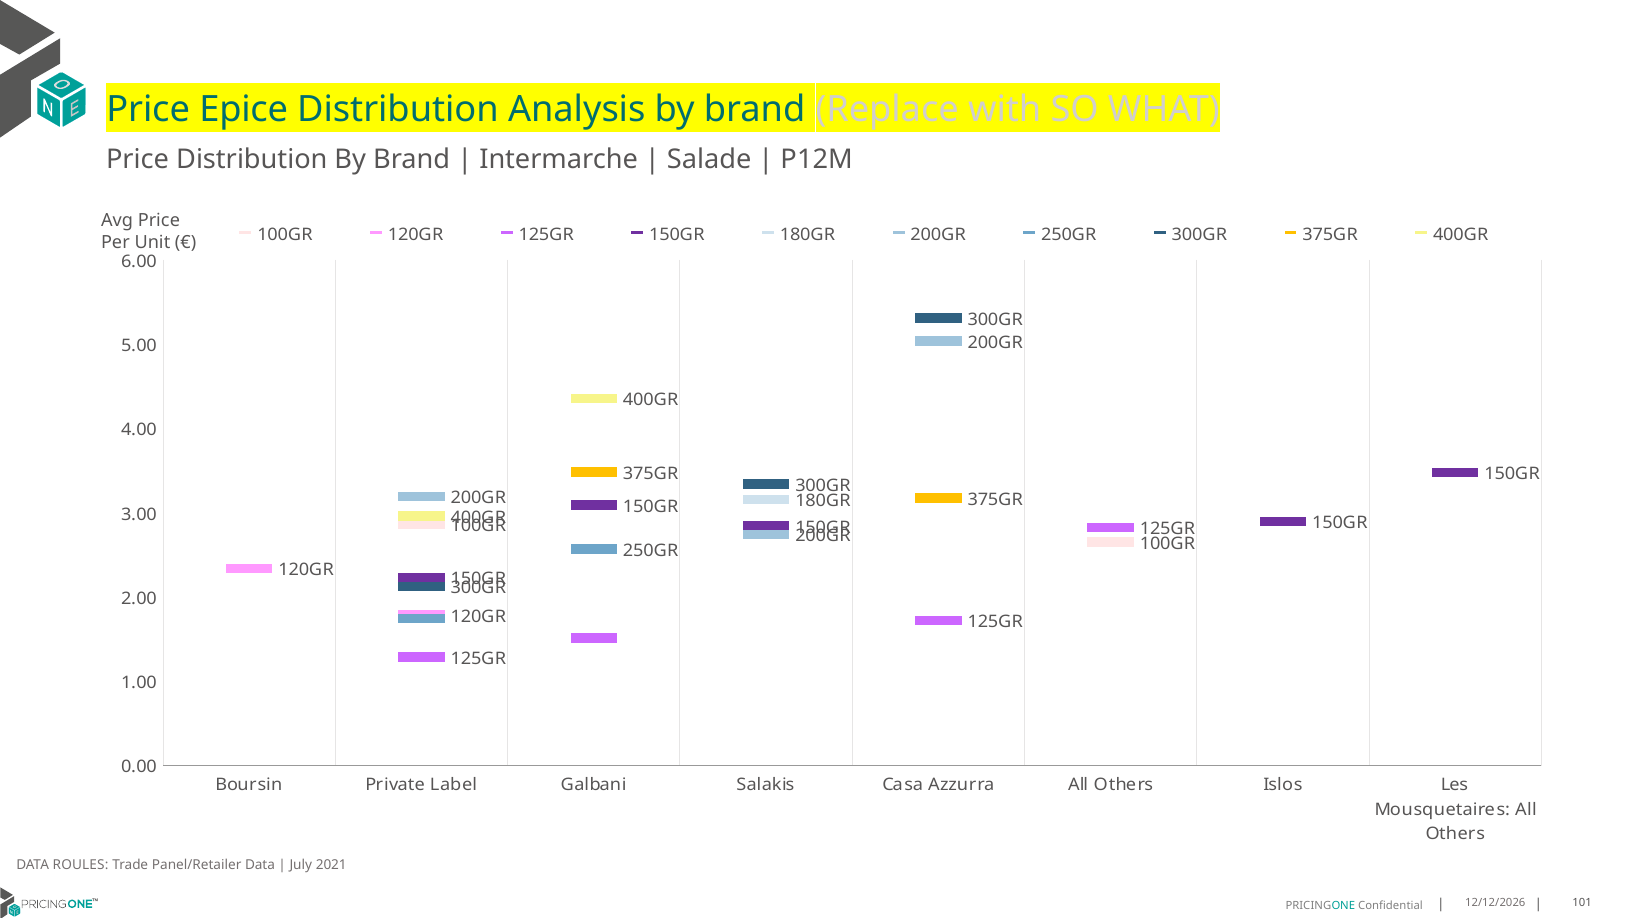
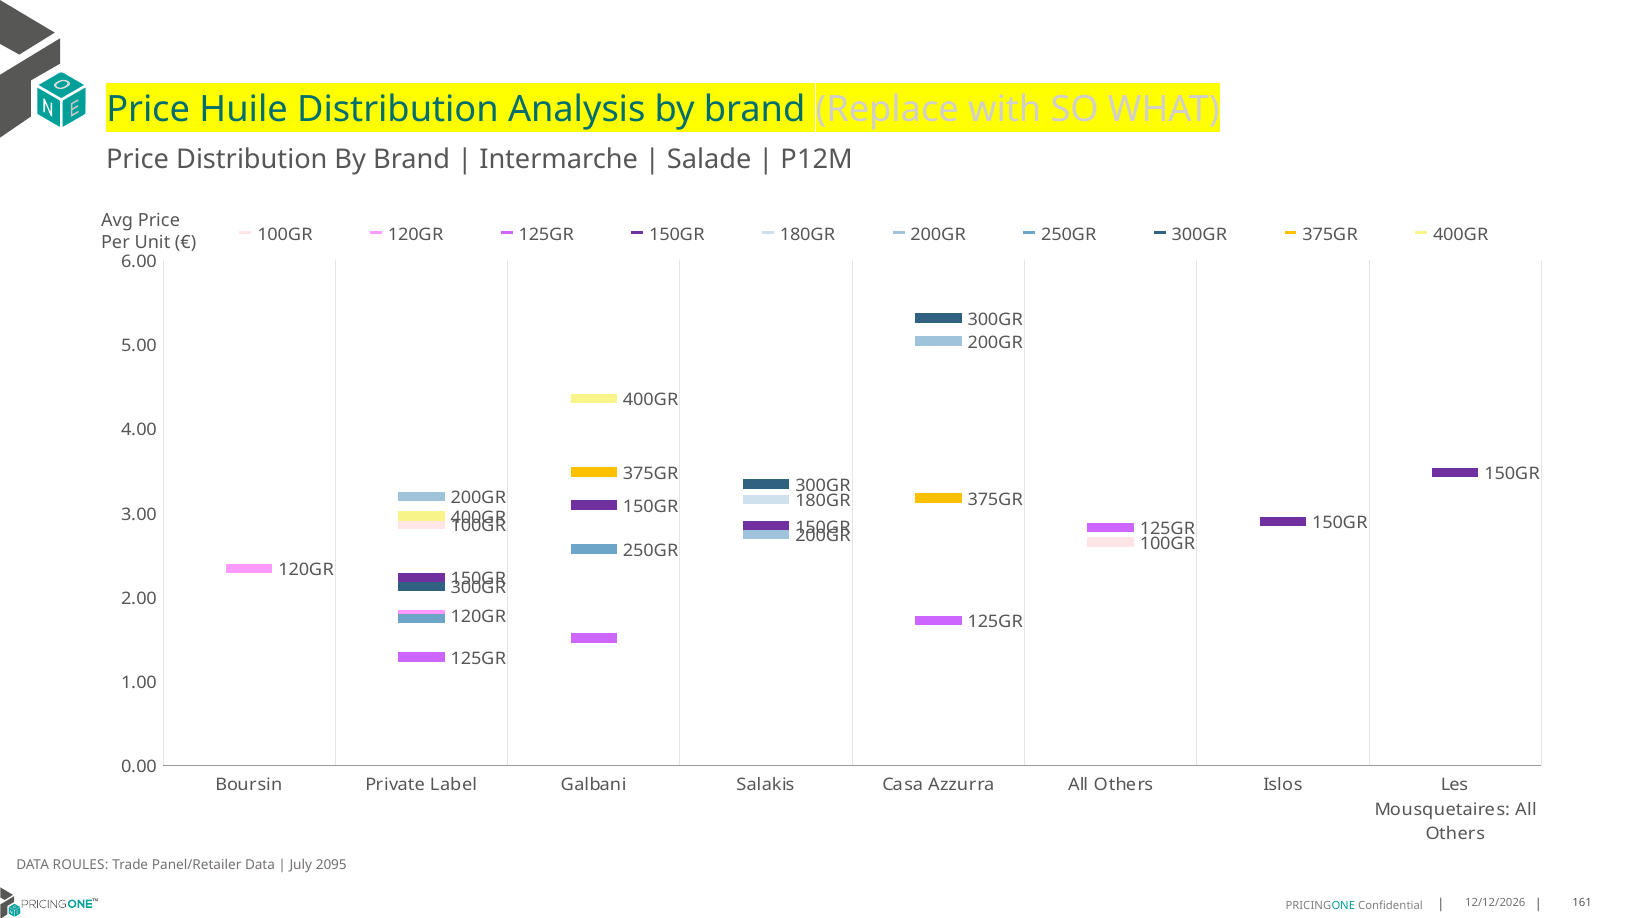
Epice: Epice -> Huile
2021: 2021 -> 2095
101: 101 -> 161
